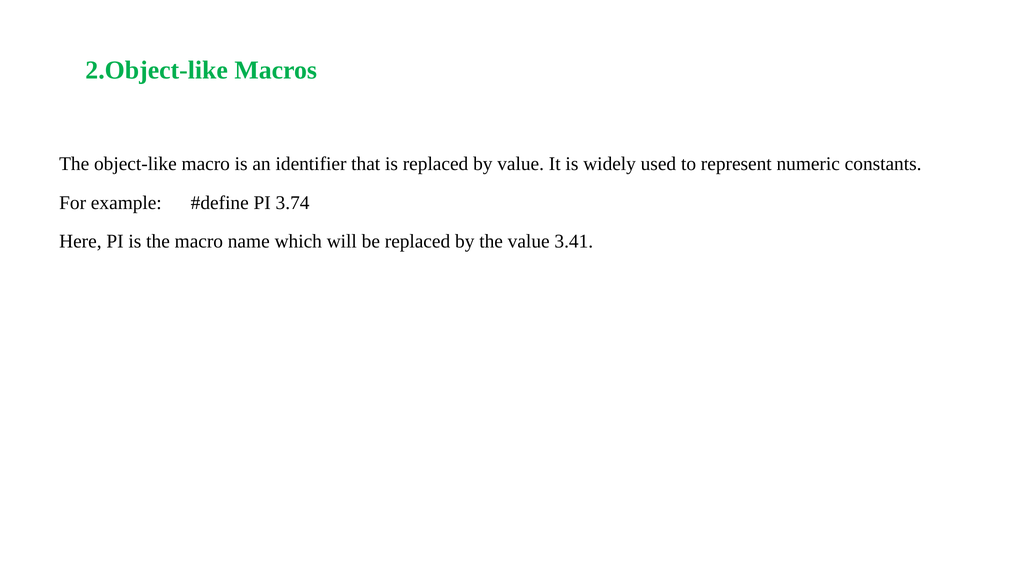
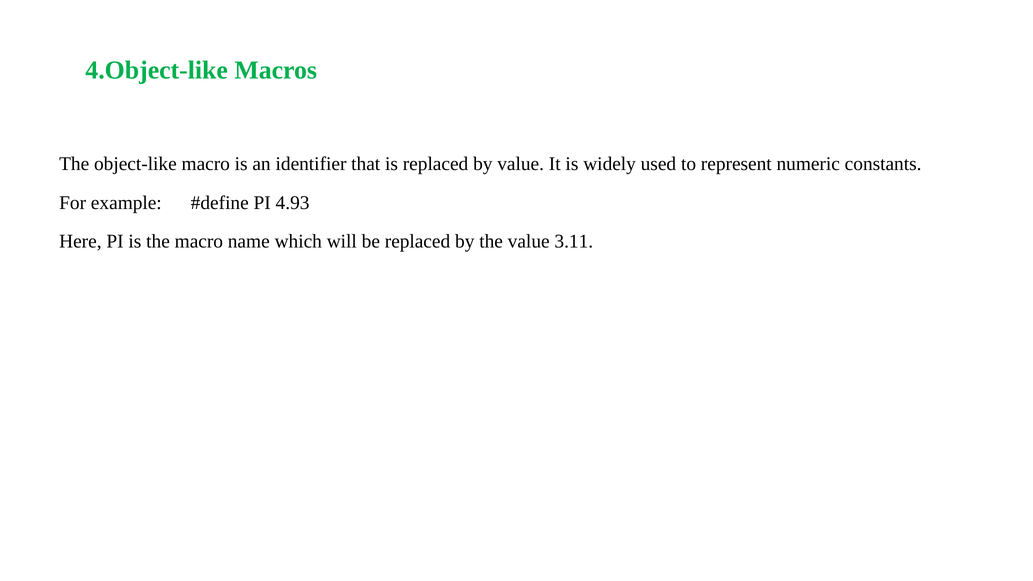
2.Object-like: 2.Object-like -> 4.Object-like
3.74: 3.74 -> 4.93
3.41: 3.41 -> 3.11
